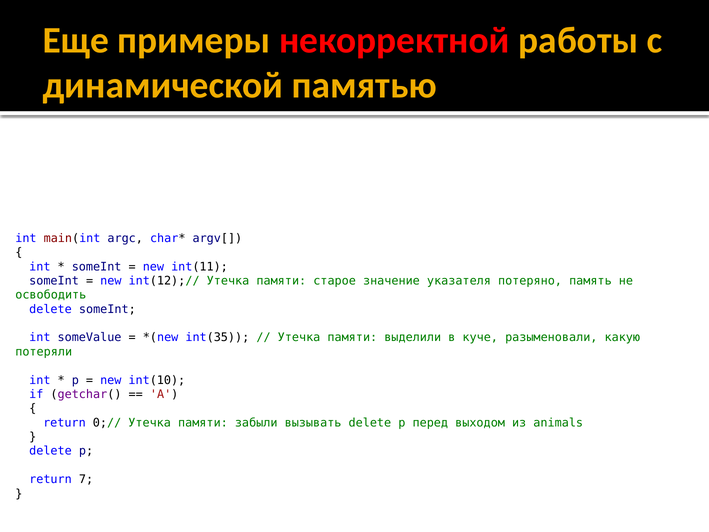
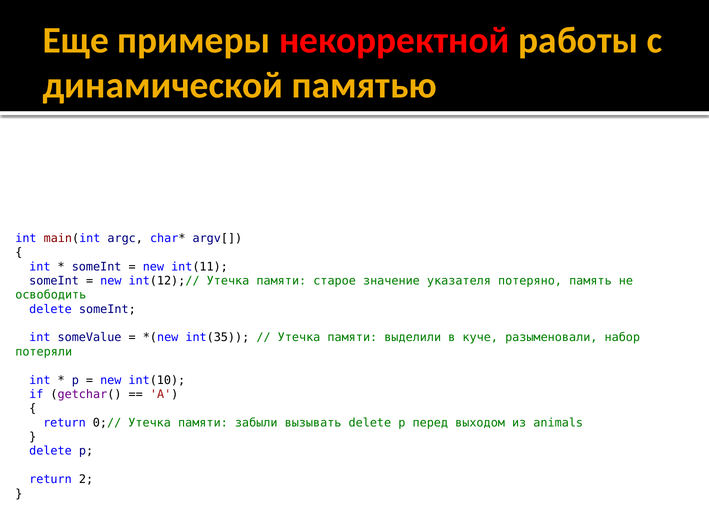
какую: какую -> набор
7: 7 -> 2
